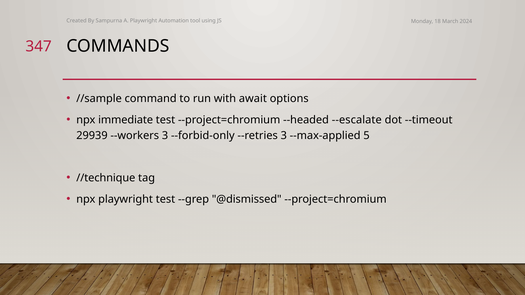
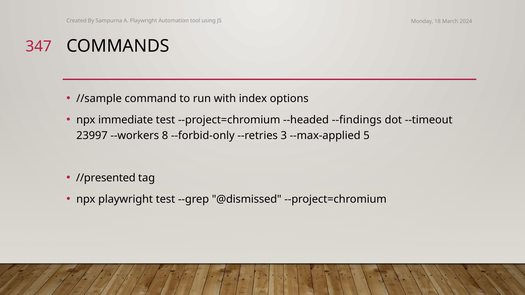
await: await -> index
--escalate: --escalate -> --findings
29939: 29939 -> 23997
--workers 3: 3 -> 8
//technique: //technique -> //presented
